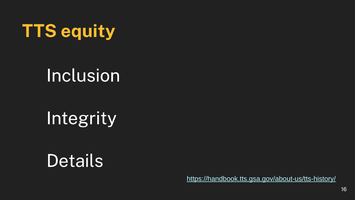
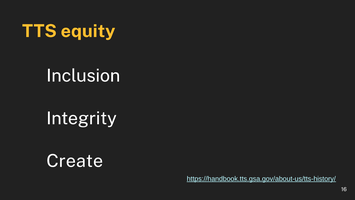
Details: Details -> Create
